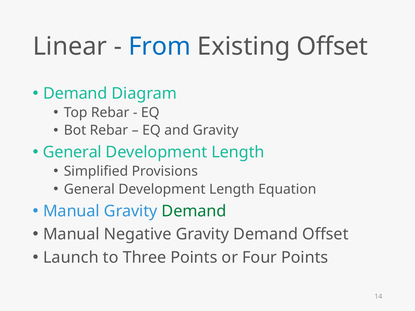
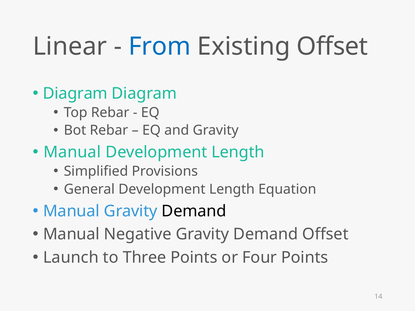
Demand at (75, 94): Demand -> Diagram
General at (72, 152): General -> Manual
Demand at (194, 211) colour: green -> black
